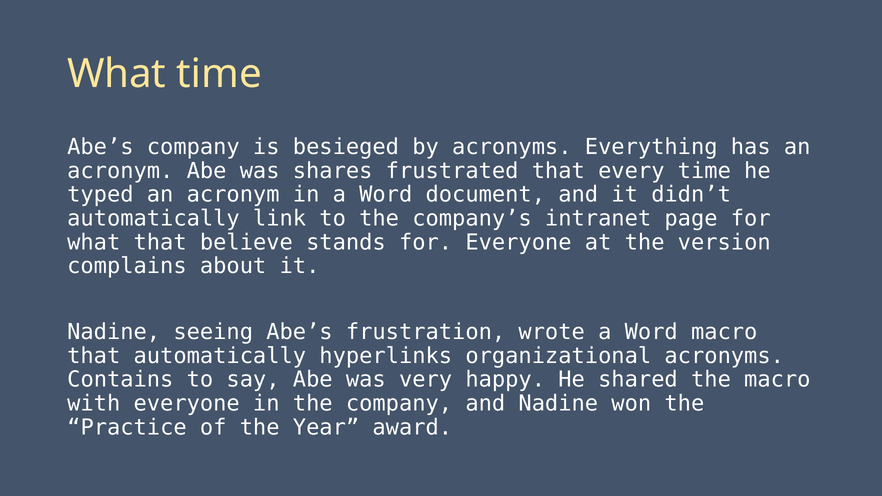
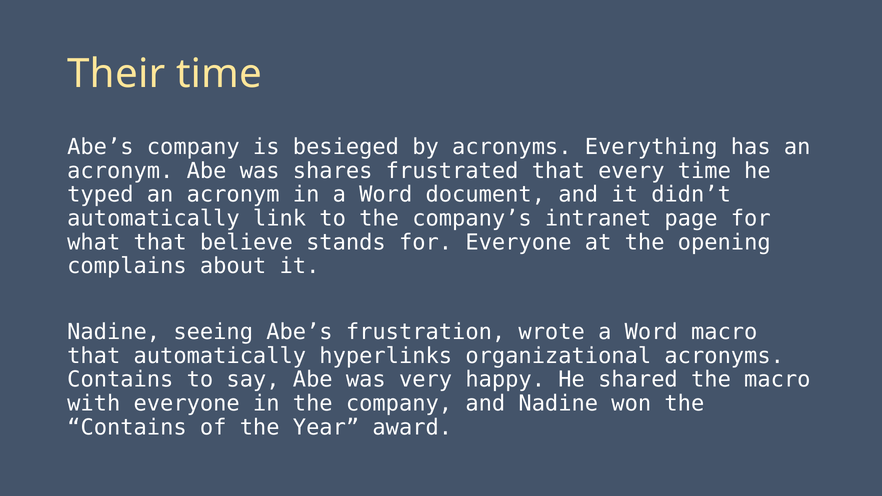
What at (117, 74): What -> Their
version: version -> opening
Practice at (127, 427): Practice -> Contains
